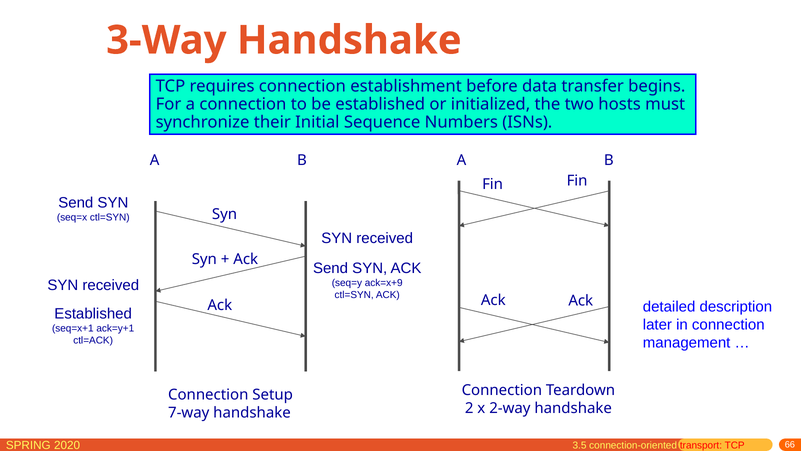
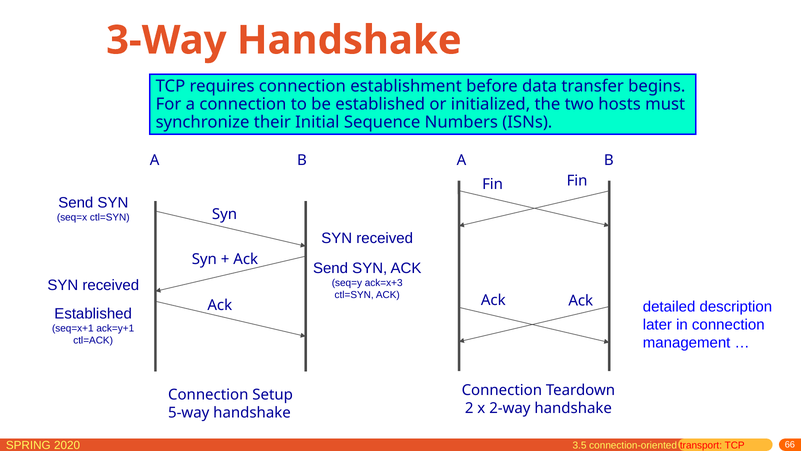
ack=x+9: ack=x+9 -> ack=x+3
7-way: 7-way -> 5-way
